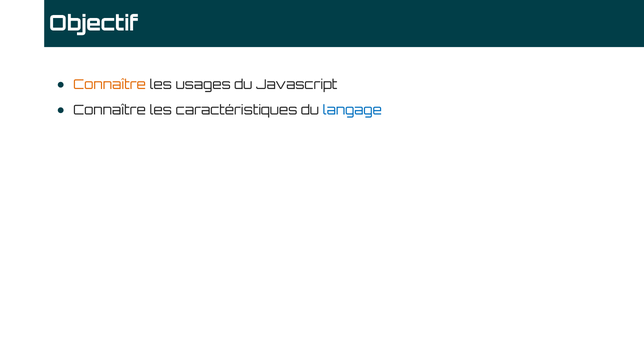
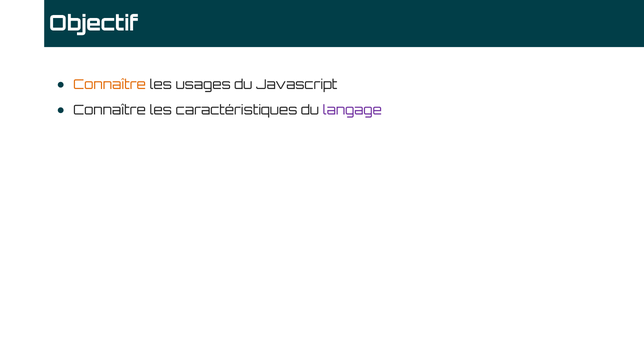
langage colour: blue -> purple
